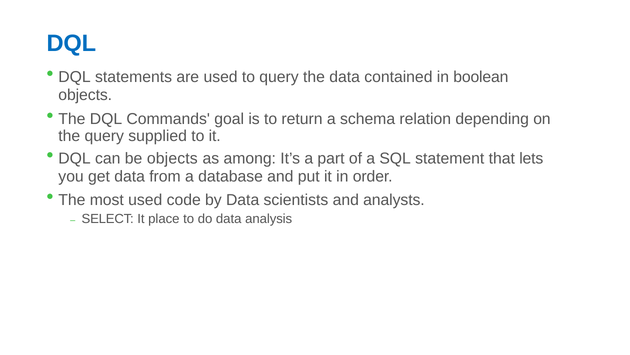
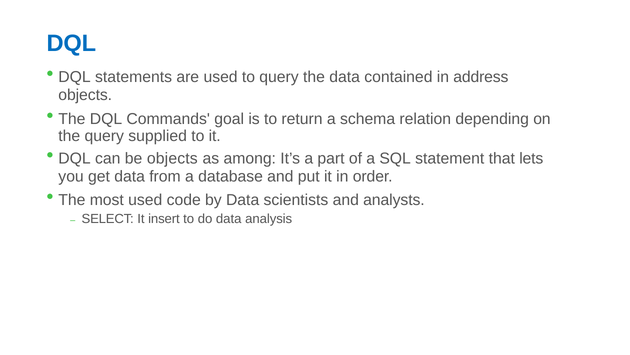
boolean: boolean -> address
place: place -> insert
